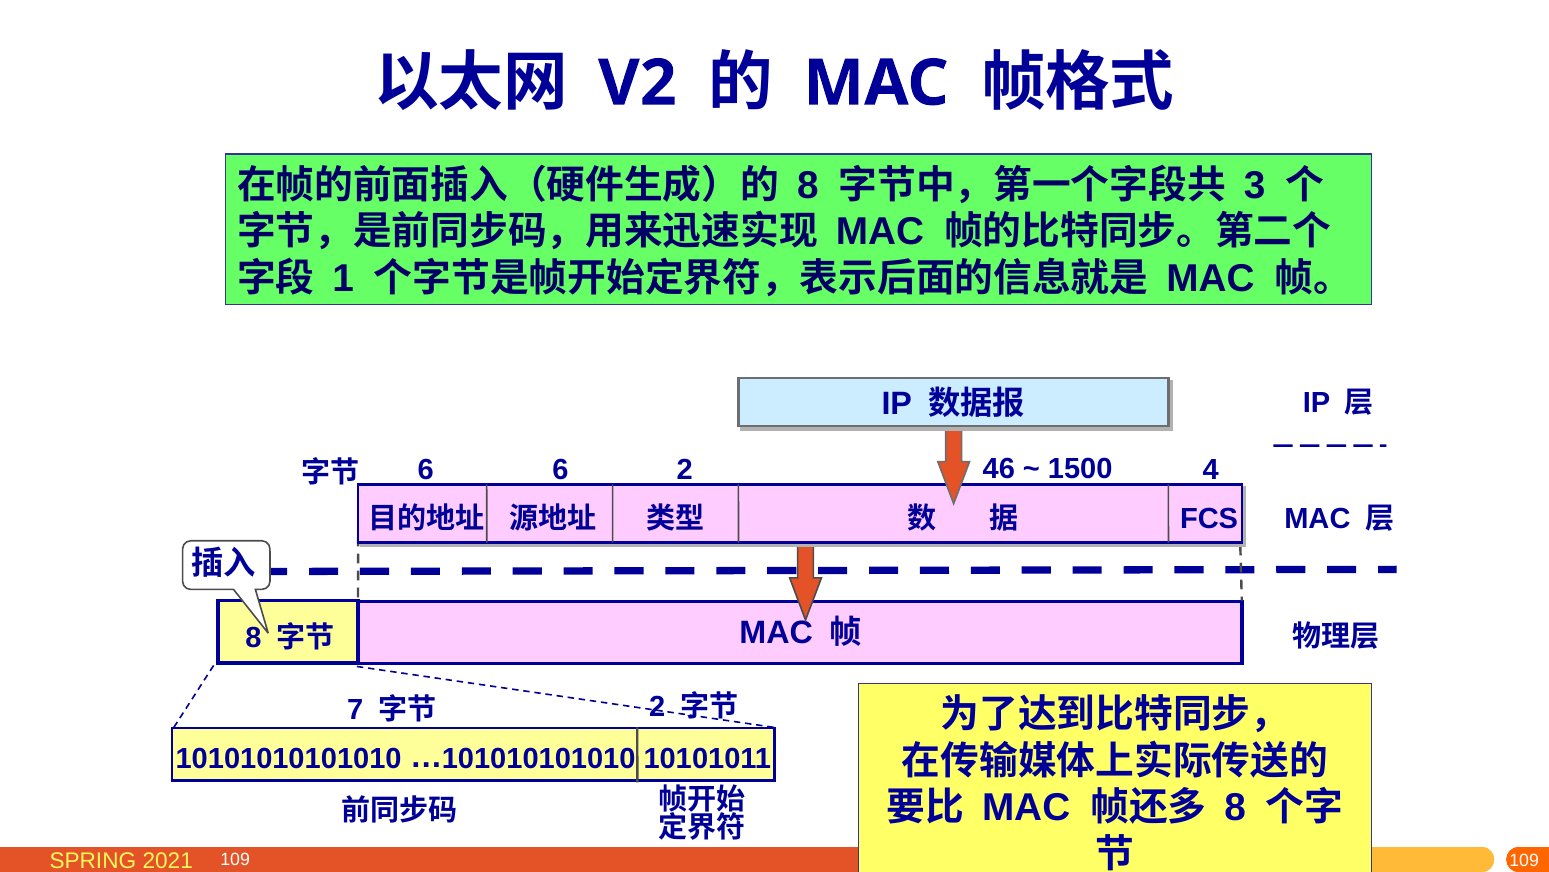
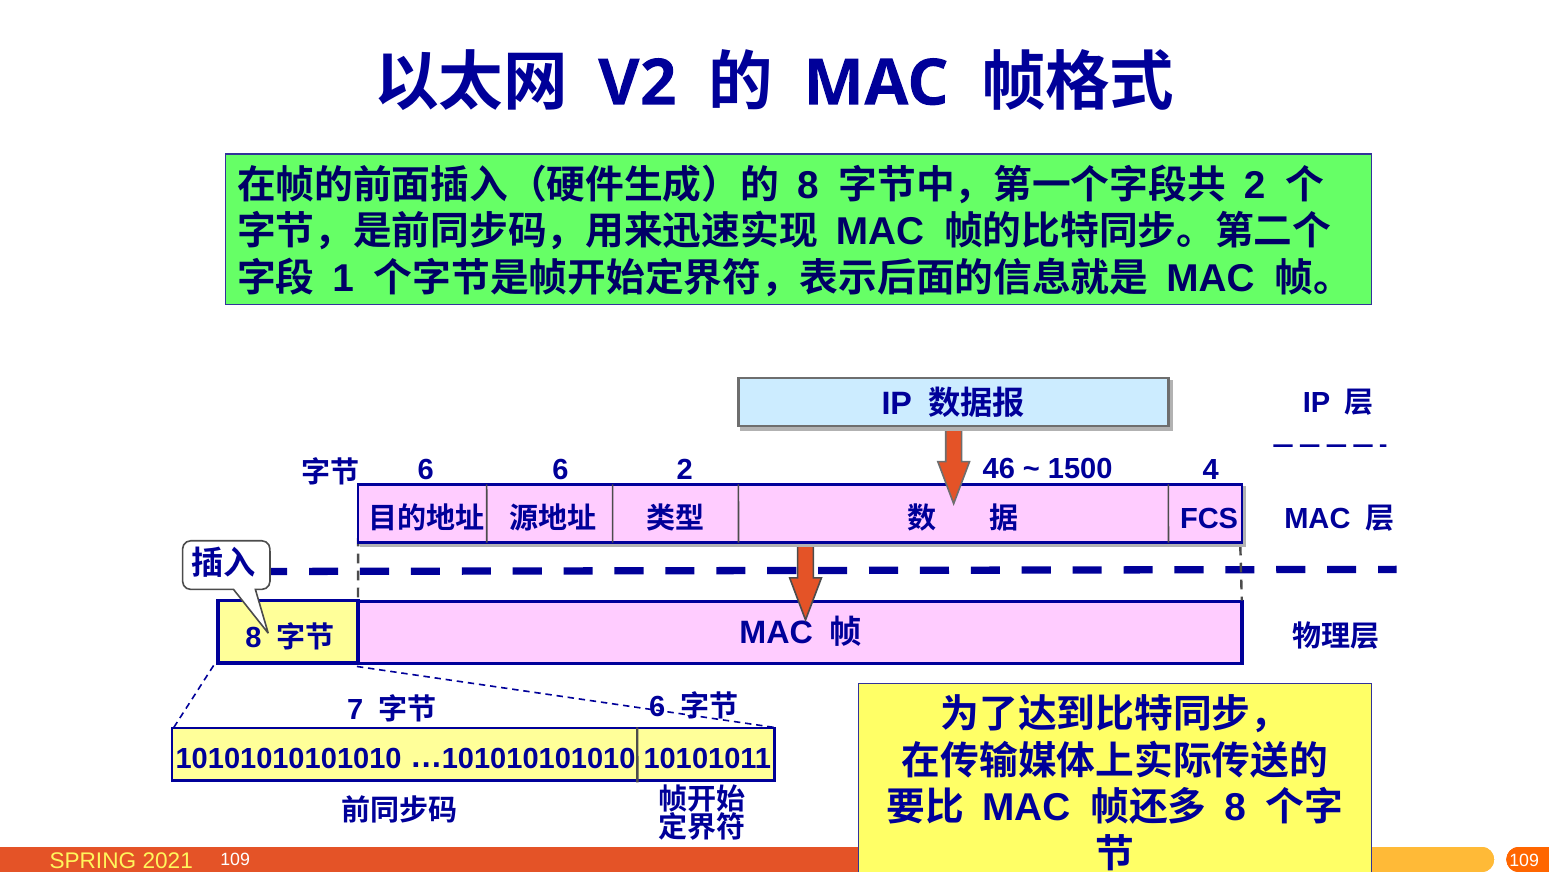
3 at (1255, 186): 3 -> 2
2 at (657, 707): 2 -> 6
